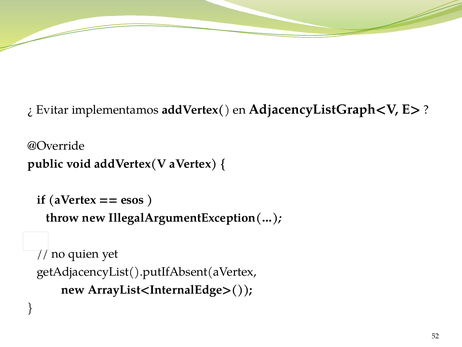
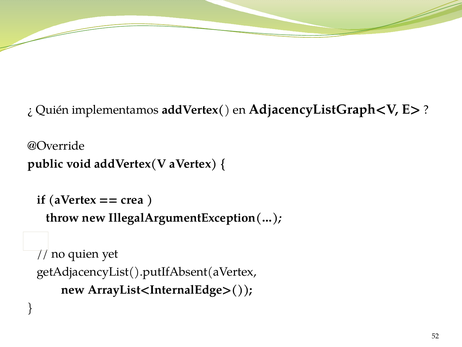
Evitar: Evitar -> Quién
esos: esos -> crea
